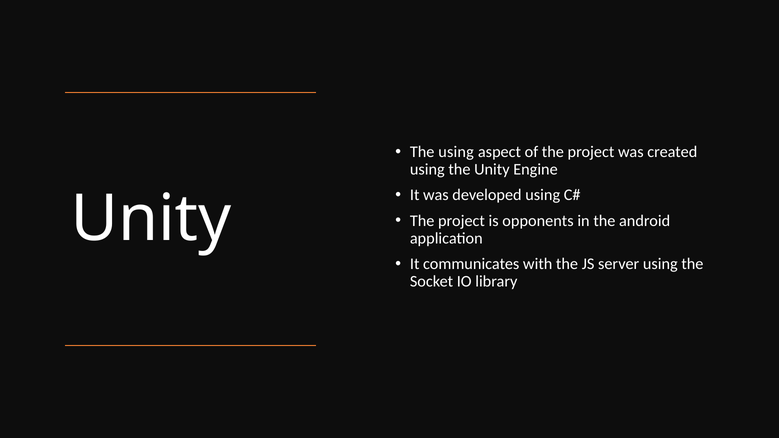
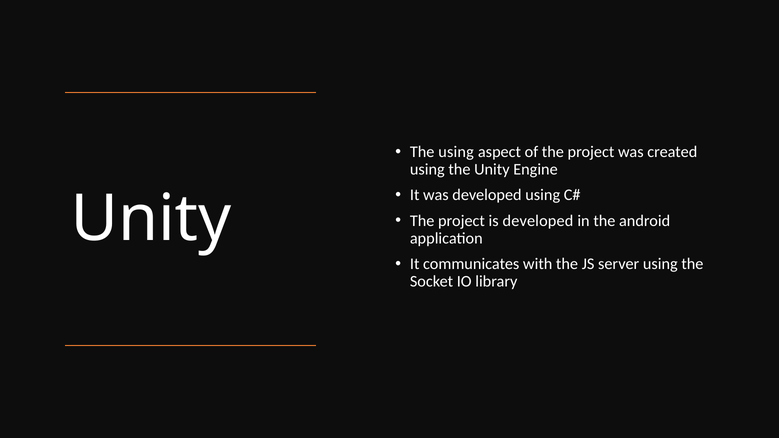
is opponents: opponents -> developed
